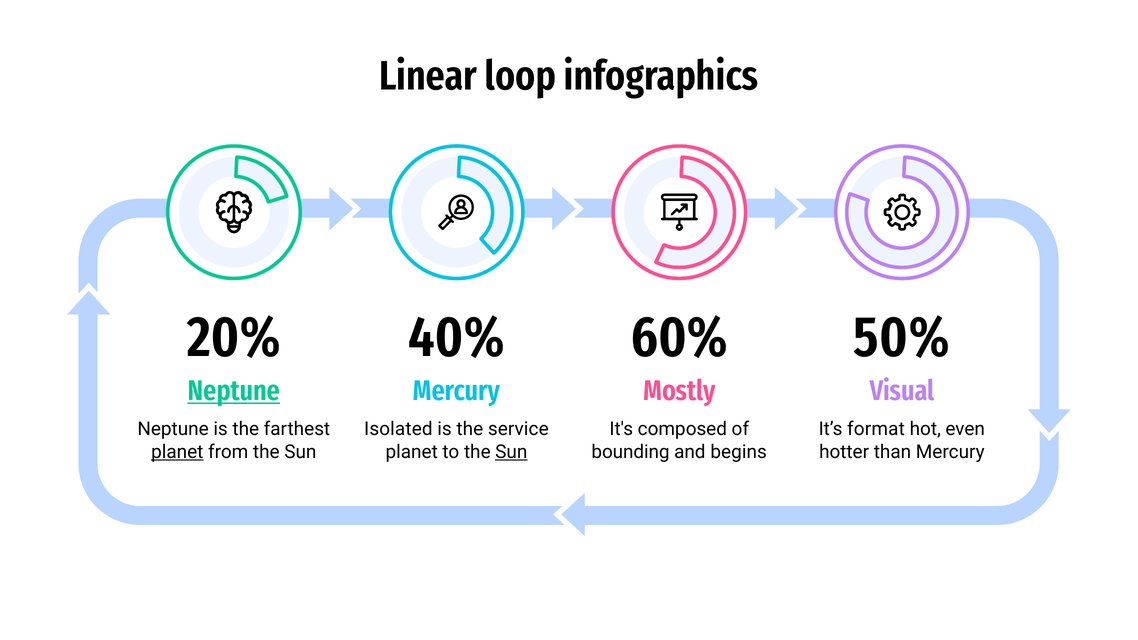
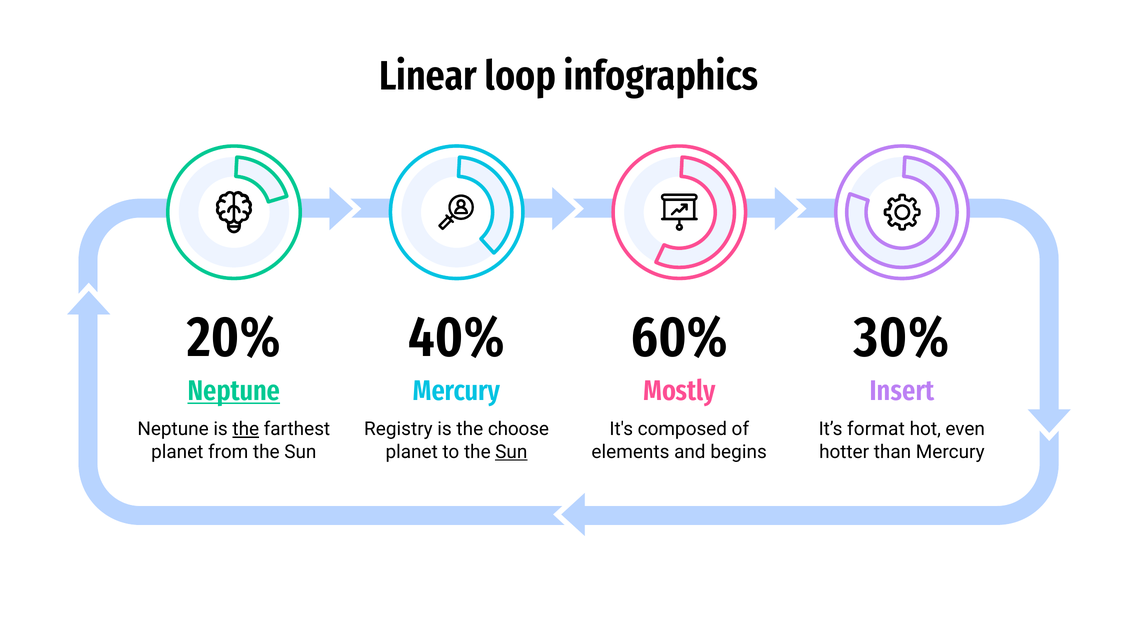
50%: 50% -> 30%
Visual: Visual -> Insert
the at (246, 429) underline: none -> present
Isolated: Isolated -> Registry
service: service -> choose
planet at (177, 452) underline: present -> none
bounding: bounding -> elements
